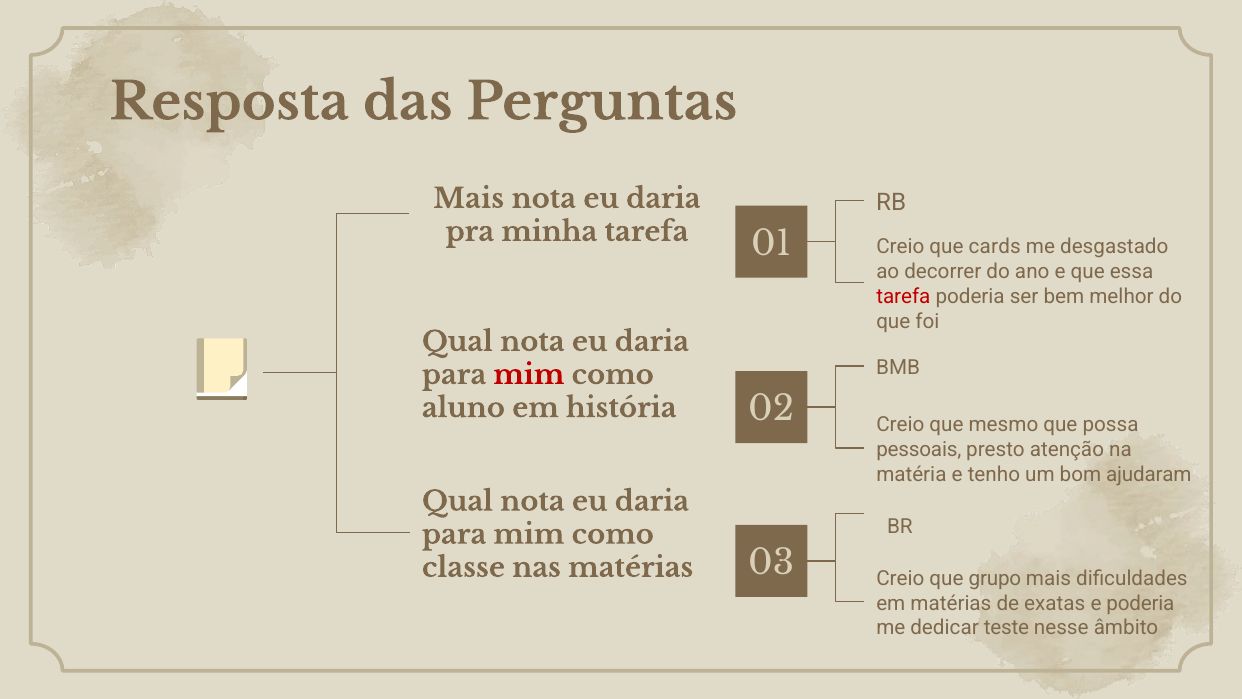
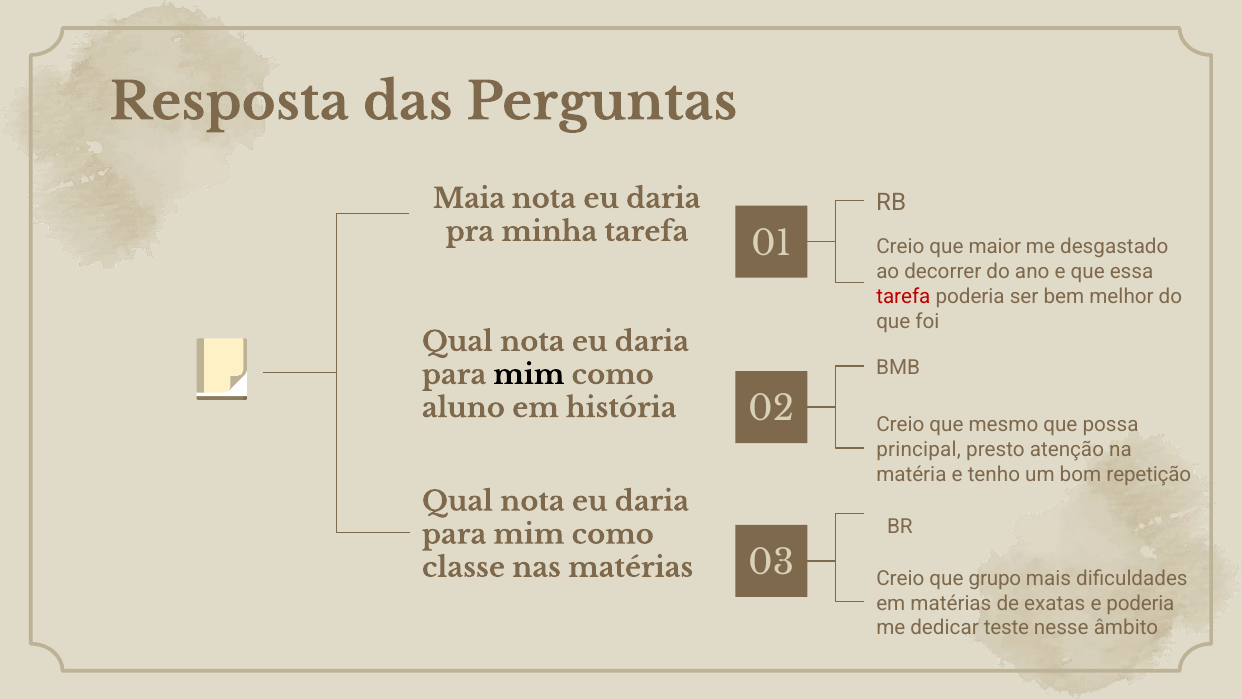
Mais at (469, 199): Mais -> Maia
cards: cards -> maior
mim at (529, 375) colour: red -> black
pessoais: pessoais -> principal
ajudaram: ajudaram -> repetição
